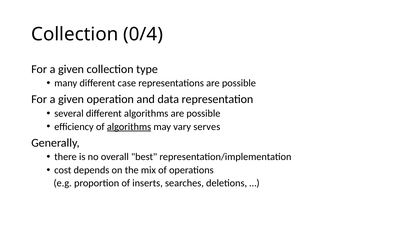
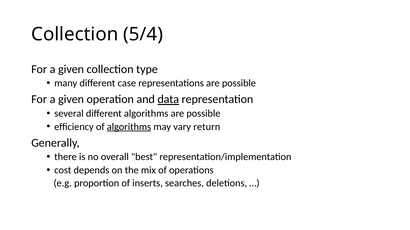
0/4: 0/4 -> 5/4
data underline: none -> present
serves: serves -> return
